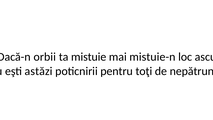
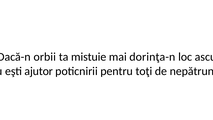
mistuie-n: mistuie-n -> dorinţa-n
astăzi: astăzi -> ajutor
